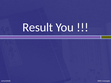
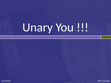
Result: Result -> Unary
